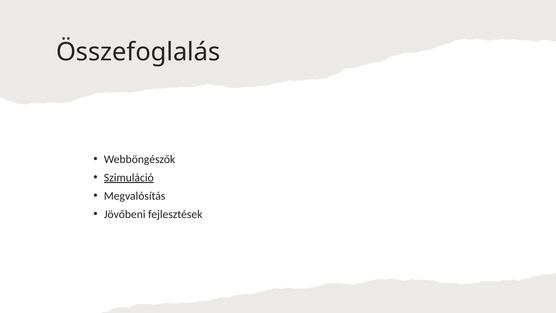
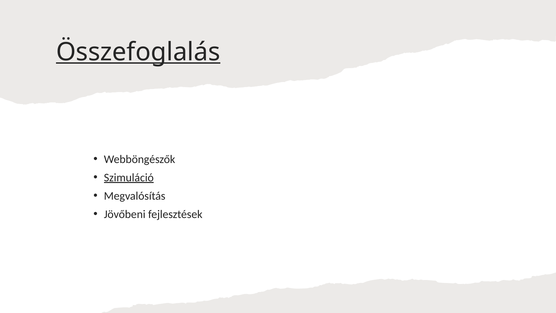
Összefoglalás underline: none -> present
